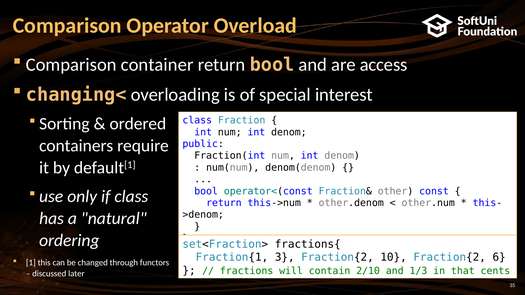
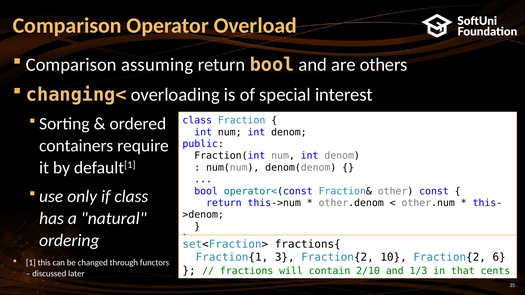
container: container -> assuming
access: access -> others
